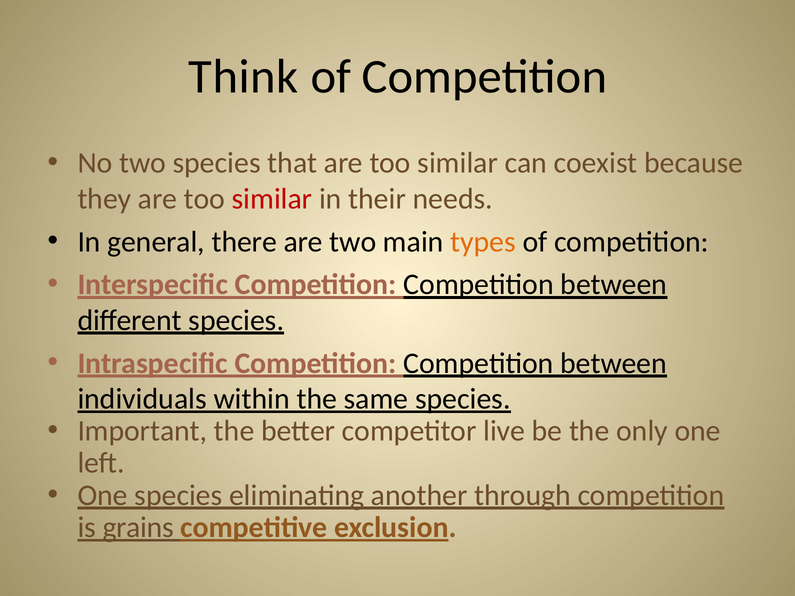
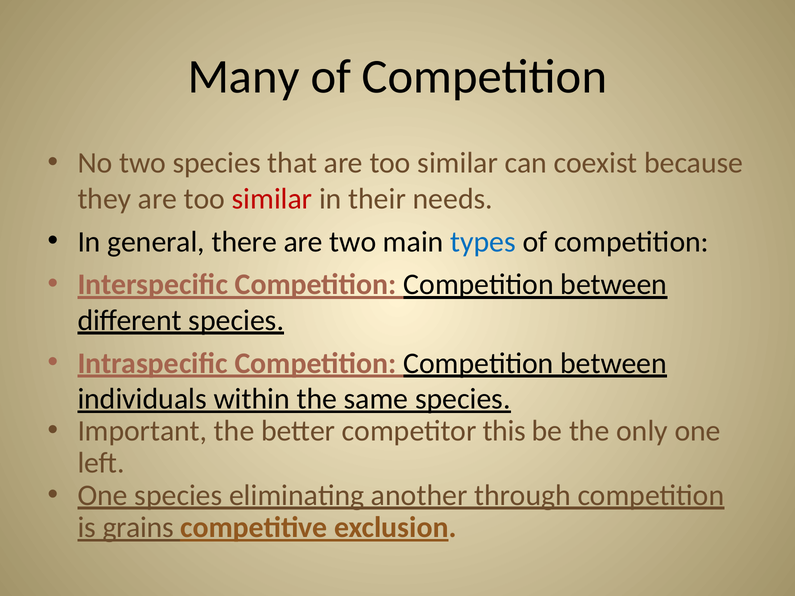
Think: Think -> Many
types colour: orange -> blue
live: live -> this
